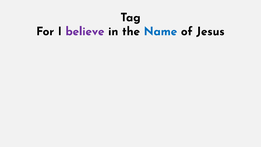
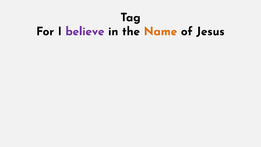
Name colour: blue -> orange
